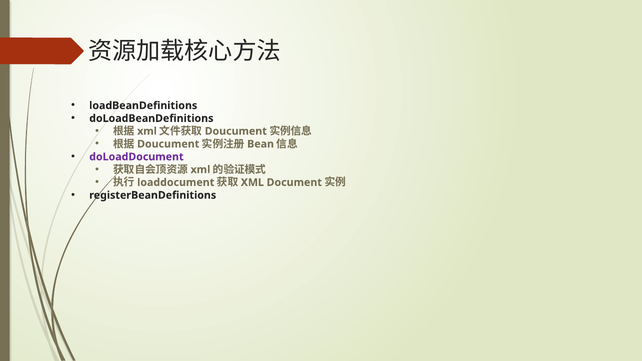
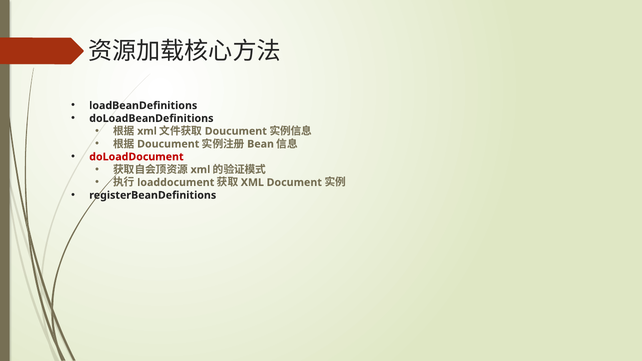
doLoadDocument colour: purple -> red
